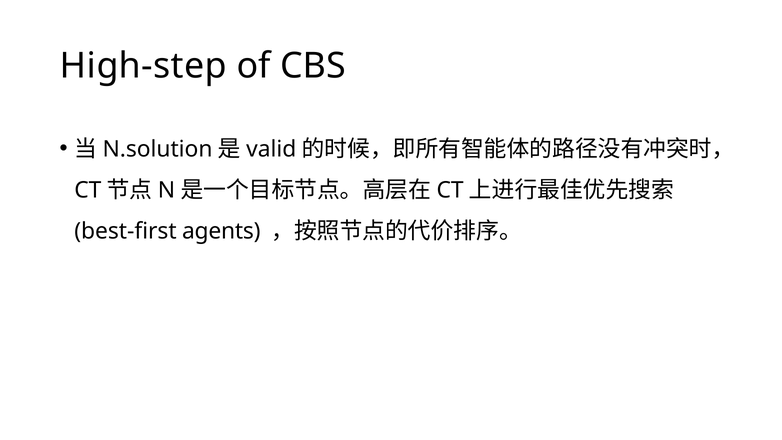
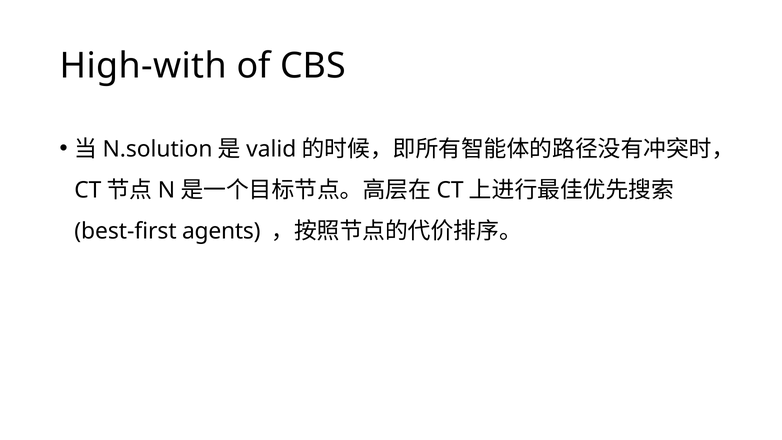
High-step: High-step -> High-with
